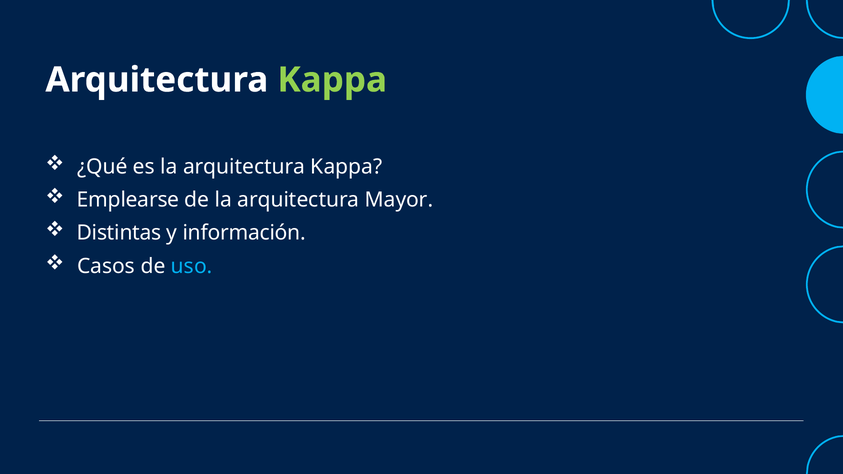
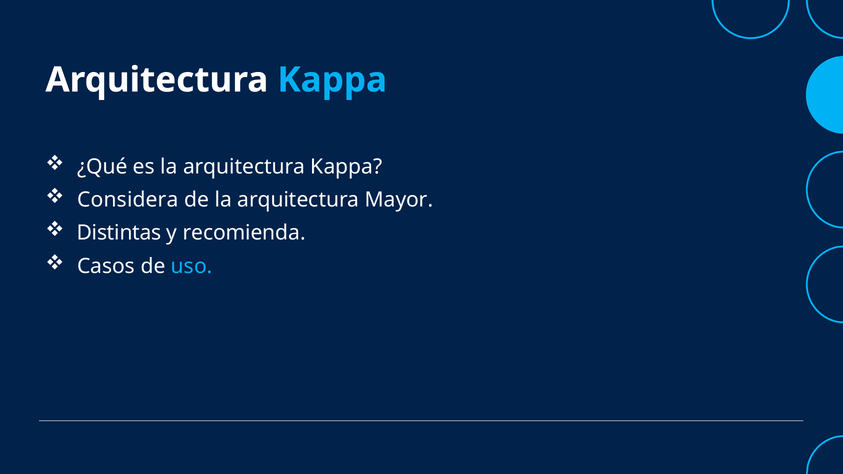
Kappa at (332, 80) colour: light green -> light blue
Emplearse: Emplearse -> Considera
información: información -> recomienda
